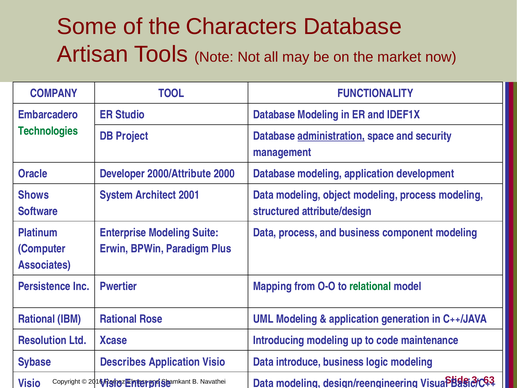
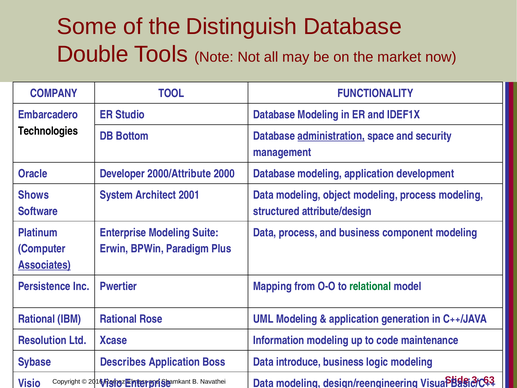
Characters: Characters -> Distinguish
Artisan: Artisan -> Double
Technologies colour: green -> black
Project: Project -> Bottom
Associates underline: none -> present
Introducing: Introducing -> Information
Application Visio: Visio -> Boss
